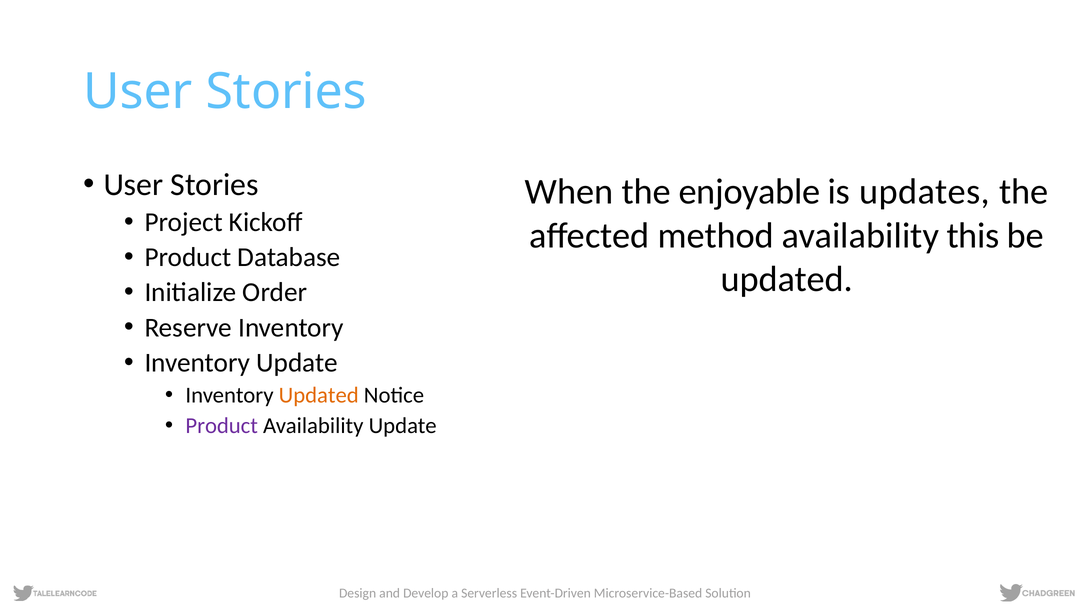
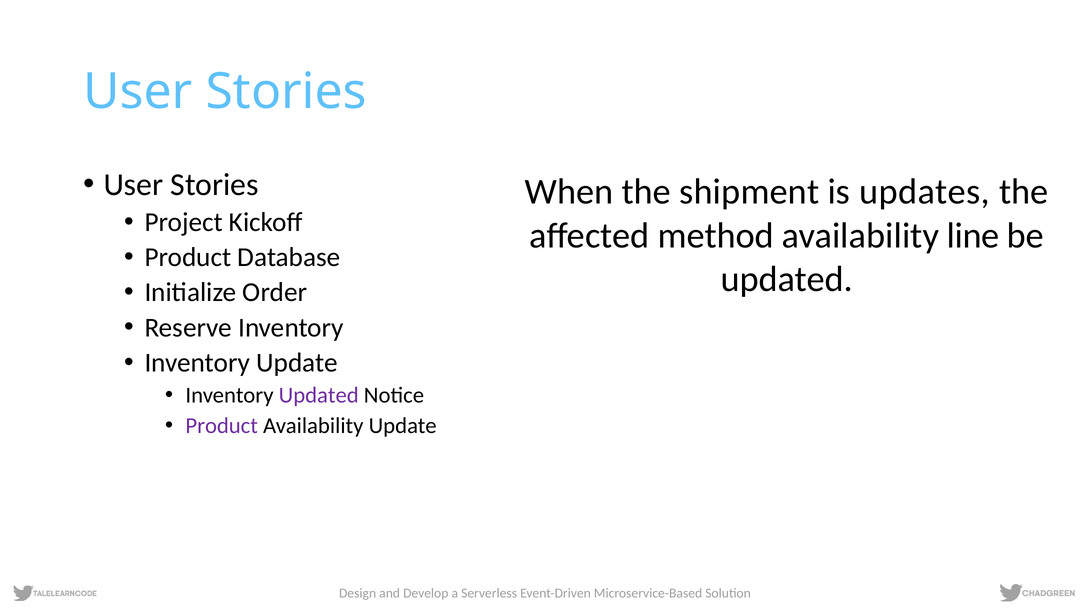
enjoyable: enjoyable -> shipment
this: this -> line
Updated at (319, 395) colour: orange -> purple
